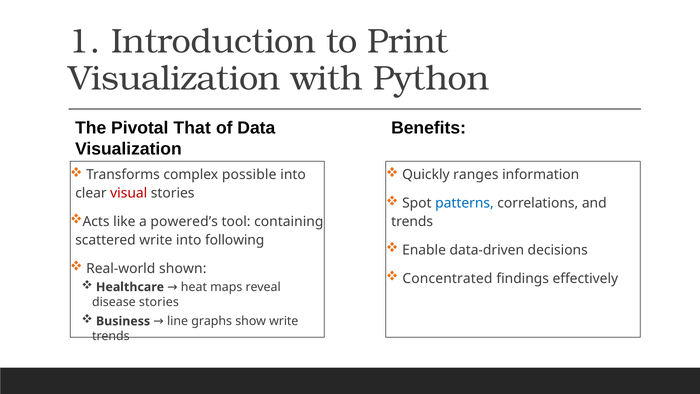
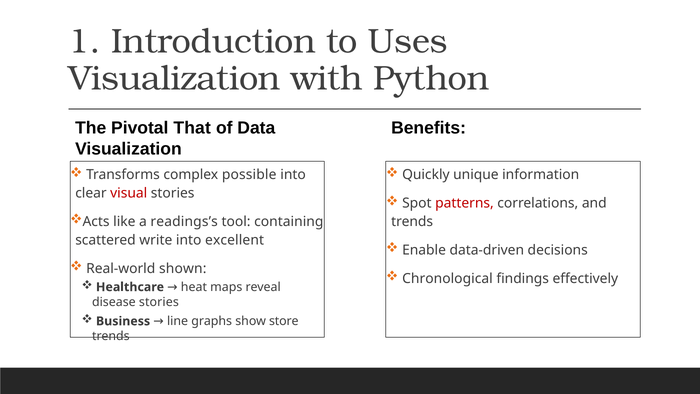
Print: Print -> Uses
ranges: ranges -> unique
patterns colour: blue -> red
powered’s: powered’s -> readings’s
following: following -> excellent
Concentrated: Concentrated -> Chronological
show write: write -> store
